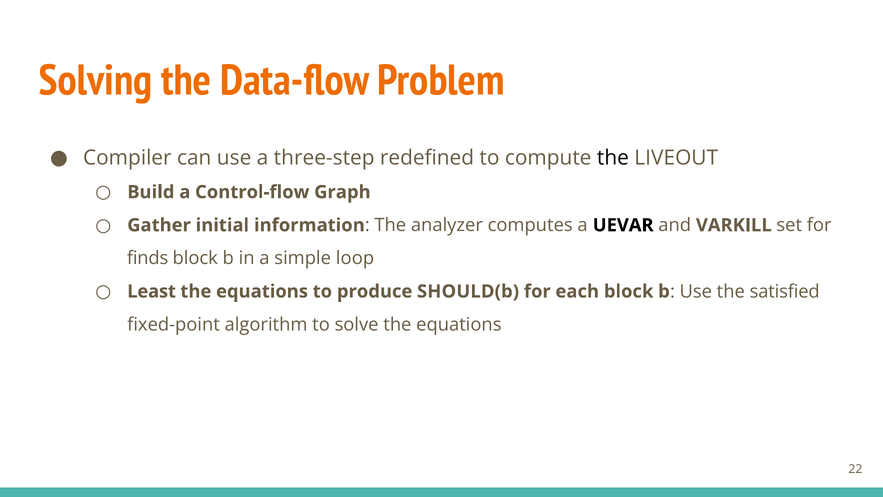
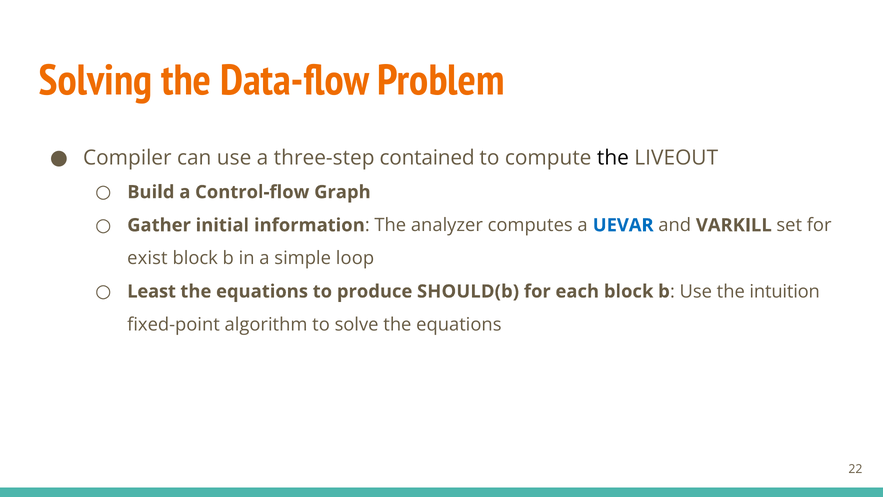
redefined: redefined -> contained
UEVAR colour: black -> blue
finds: finds -> exist
satisfied: satisfied -> intuition
